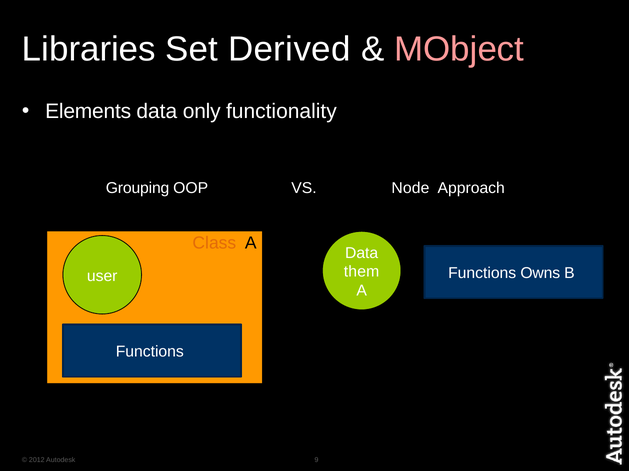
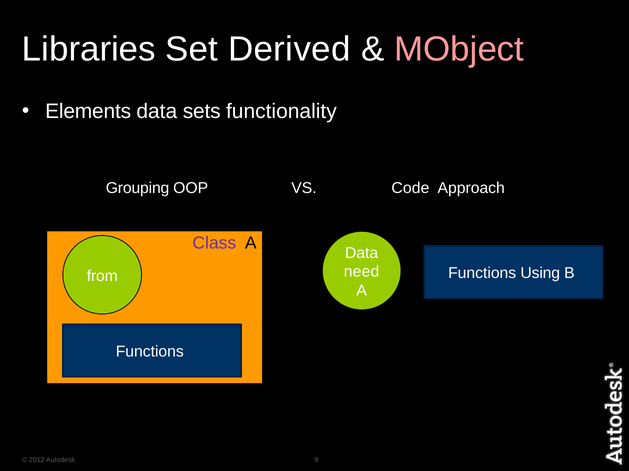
only: only -> sets
Node: Node -> Code
Class colour: orange -> purple
them: them -> need
Owns: Owns -> Using
user: user -> from
